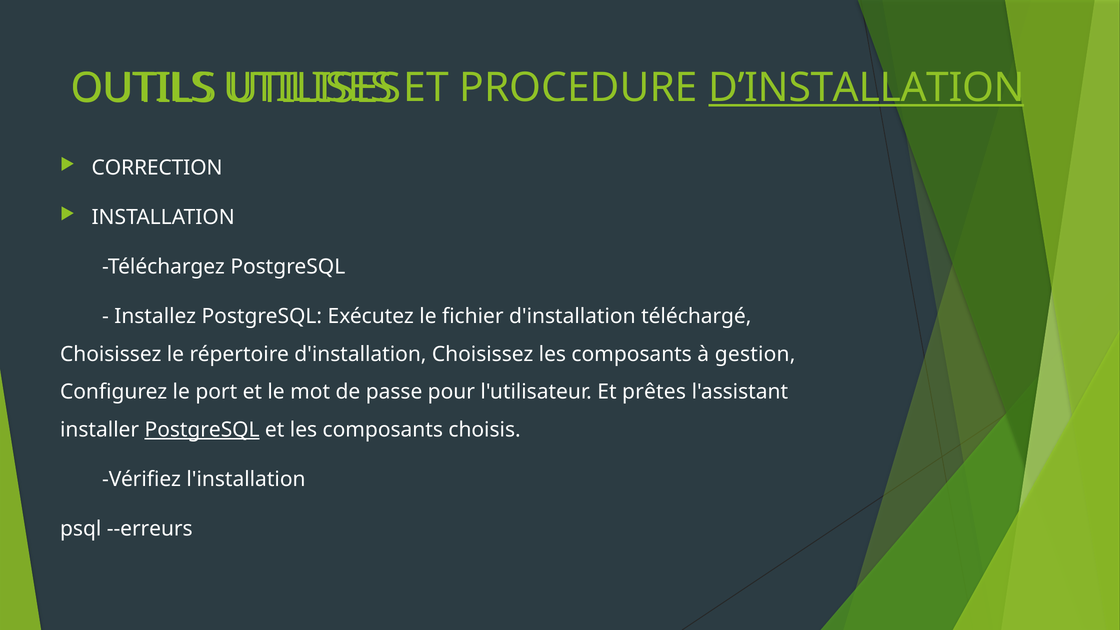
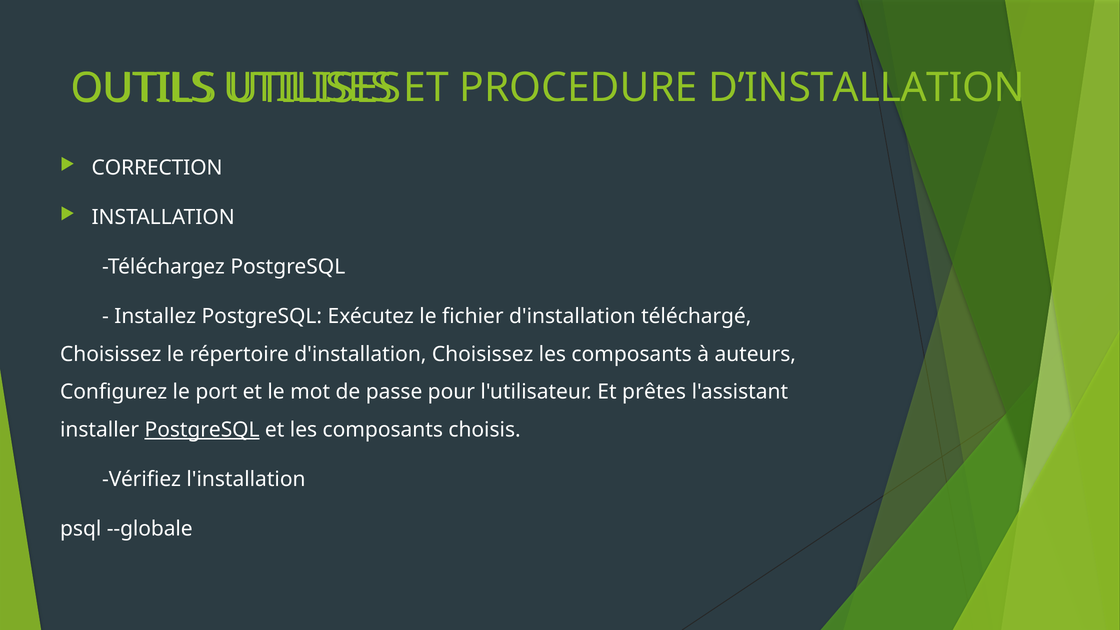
D’INSTALLATION underline: present -> none
gestion: gestion -> auteurs
--erreurs: --erreurs -> --globale
